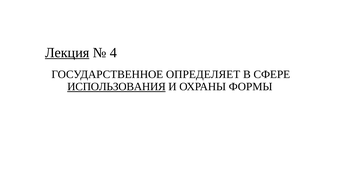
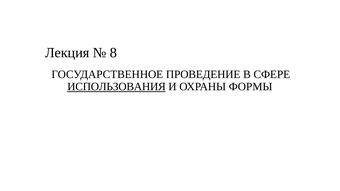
Лекция underline: present -> none
4: 4 -> 8
ОПРЕДЕЛЯЕТ: ОПРЕДЕЛЯЕТ -> ПРОВЕДЕНИЕ
